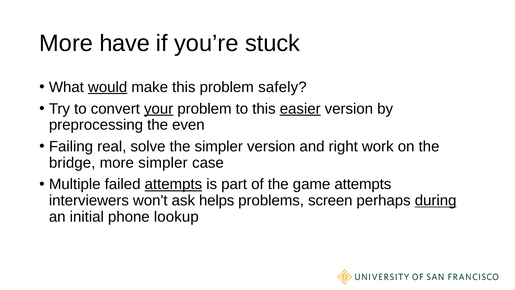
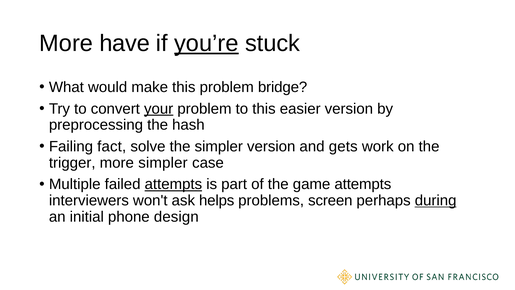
you’re underline: none -> present
would underline: present -> none
safely: safely -> bridge
easier underline: present -> none
even: even -> hash
real: real -> fact
right: right -> gets
bridge: bridge -> trigger
lookup: lookup -> design
